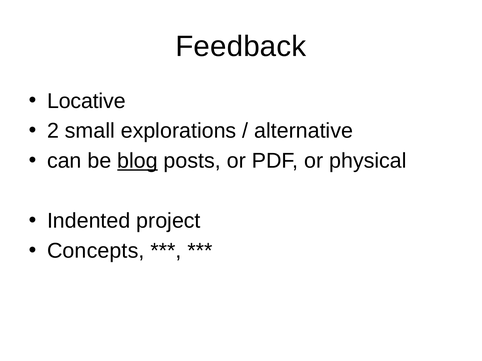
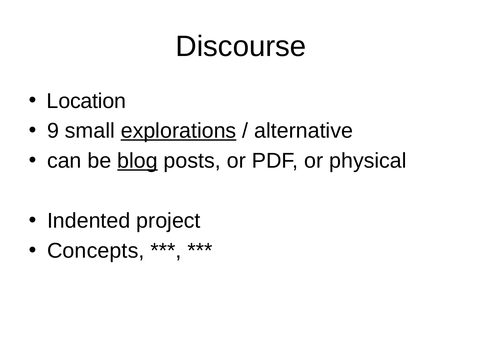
Feedback: Feedback -> Discourse
Locative: Locative -> Location
2: 2 -> 9
explorations underline: none -> present
